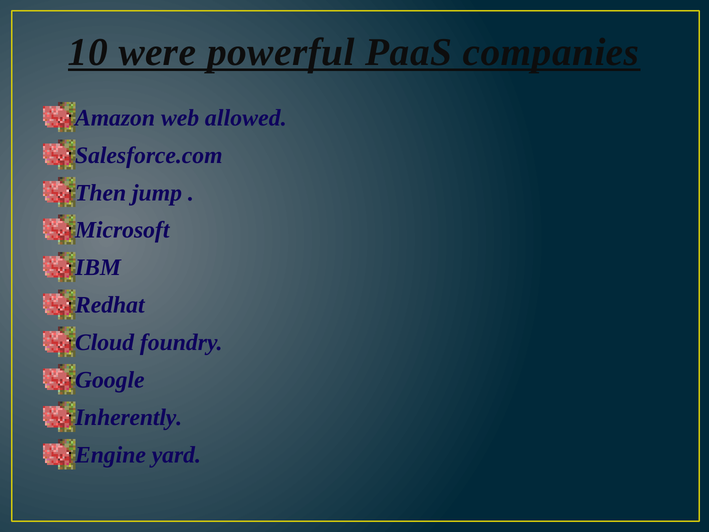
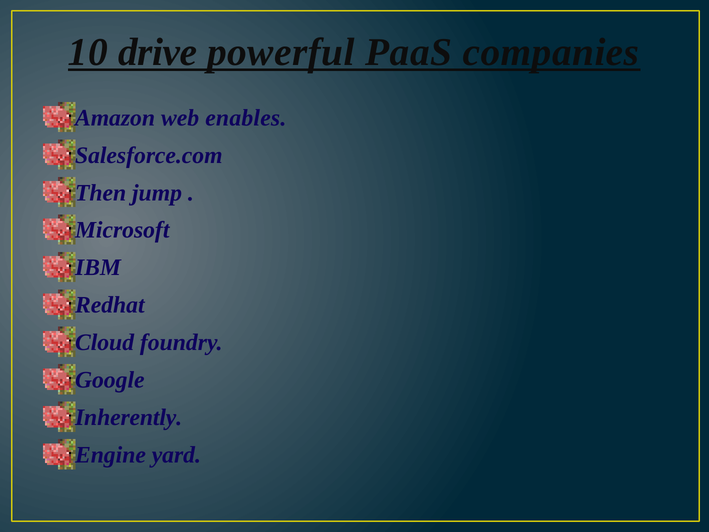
were: were -> drive
allowed: allowed -> enables
